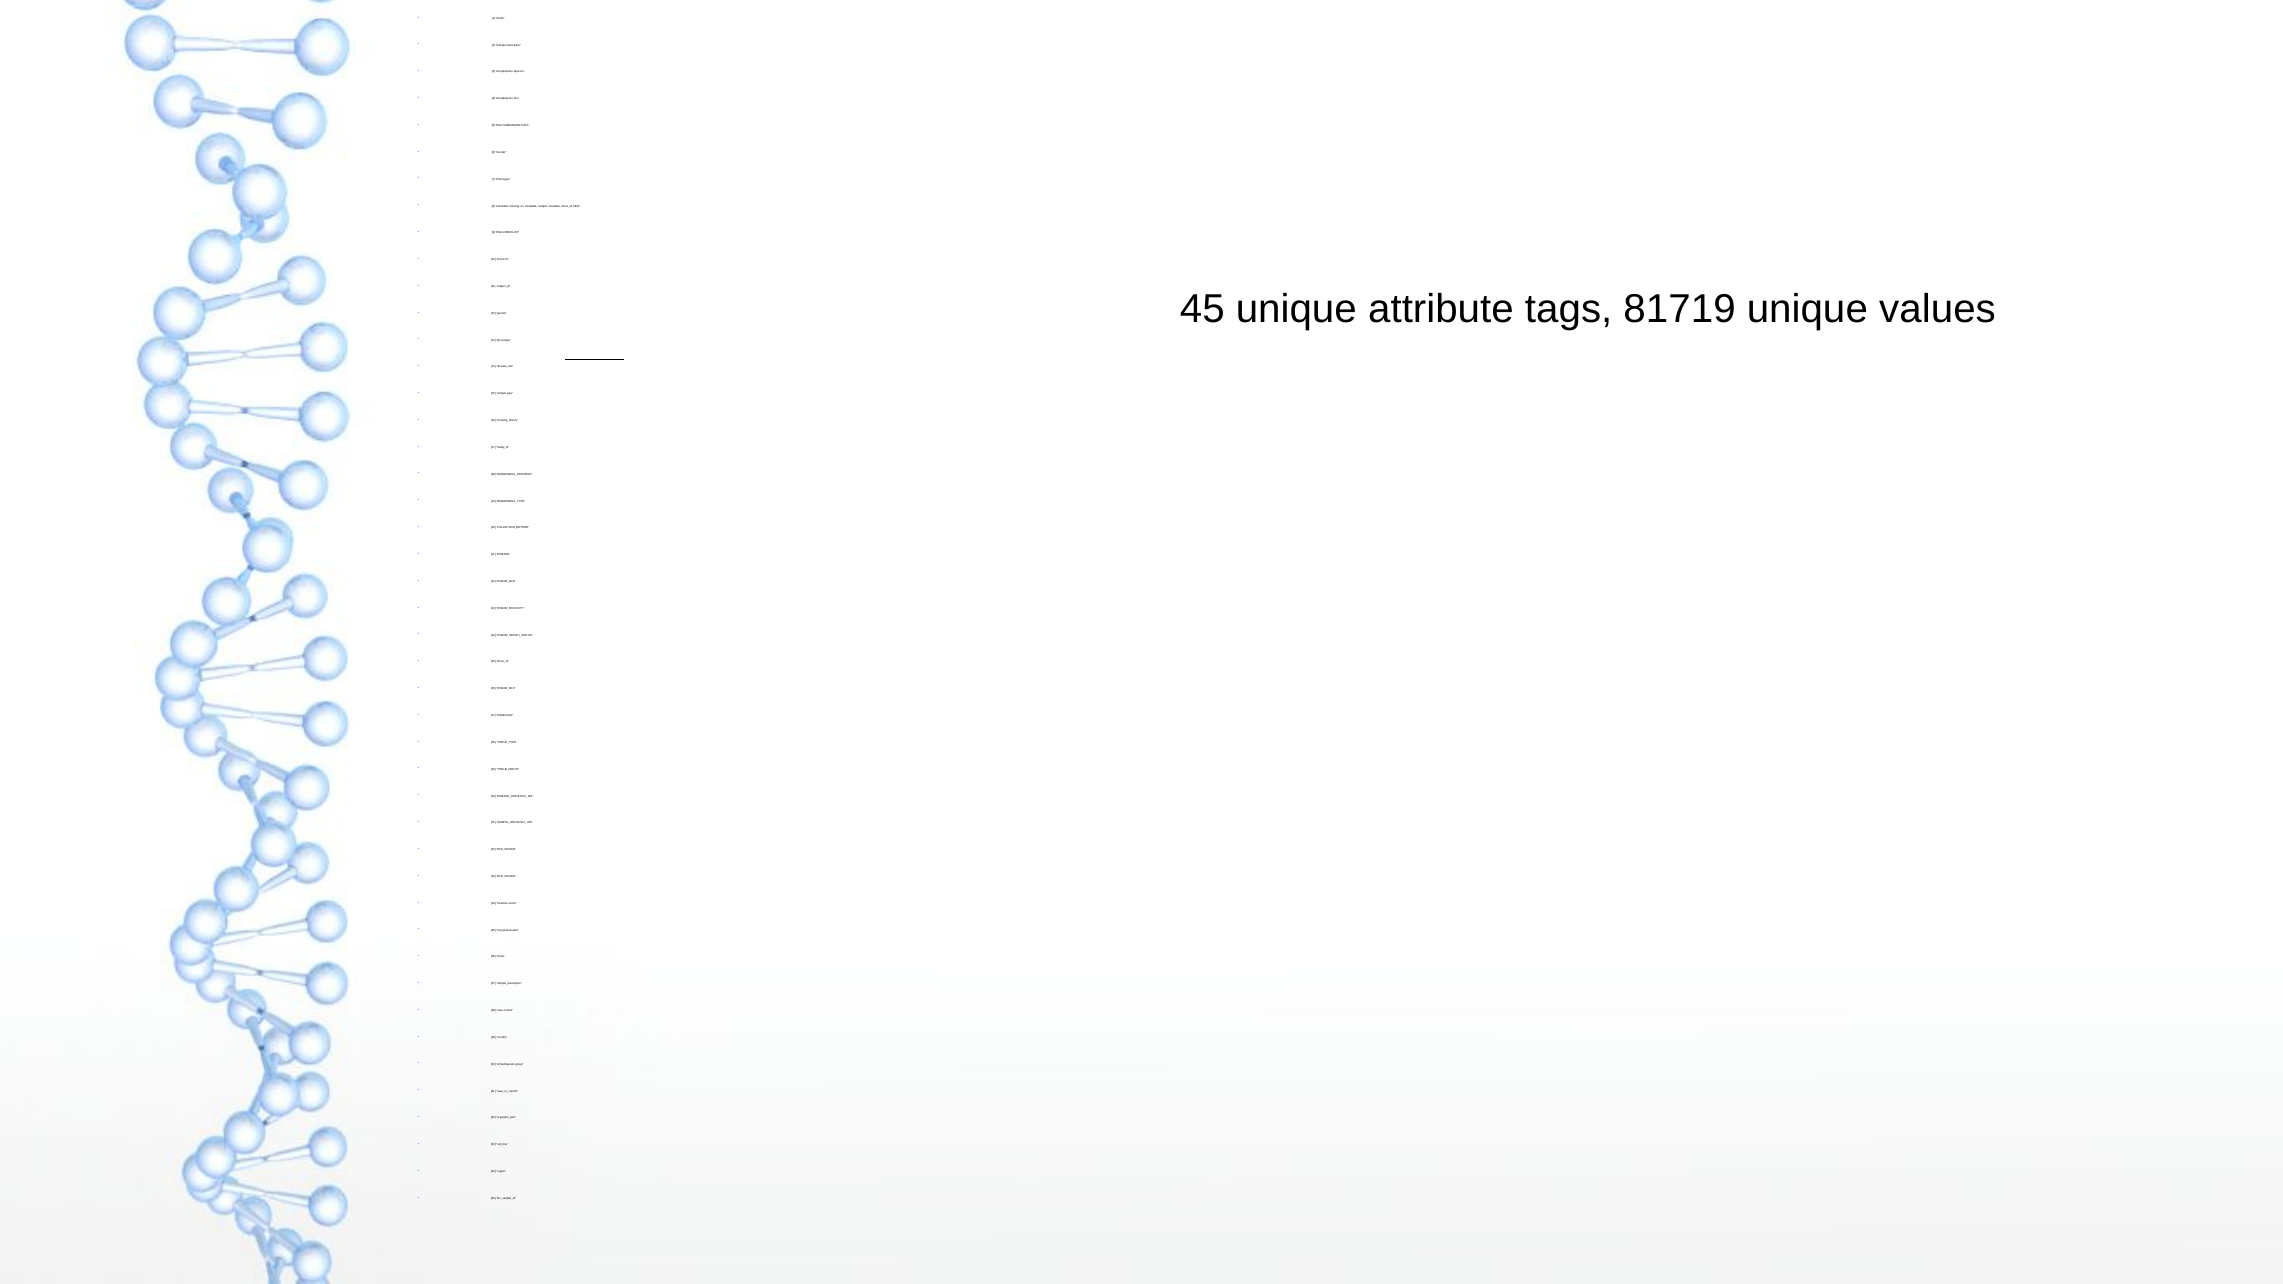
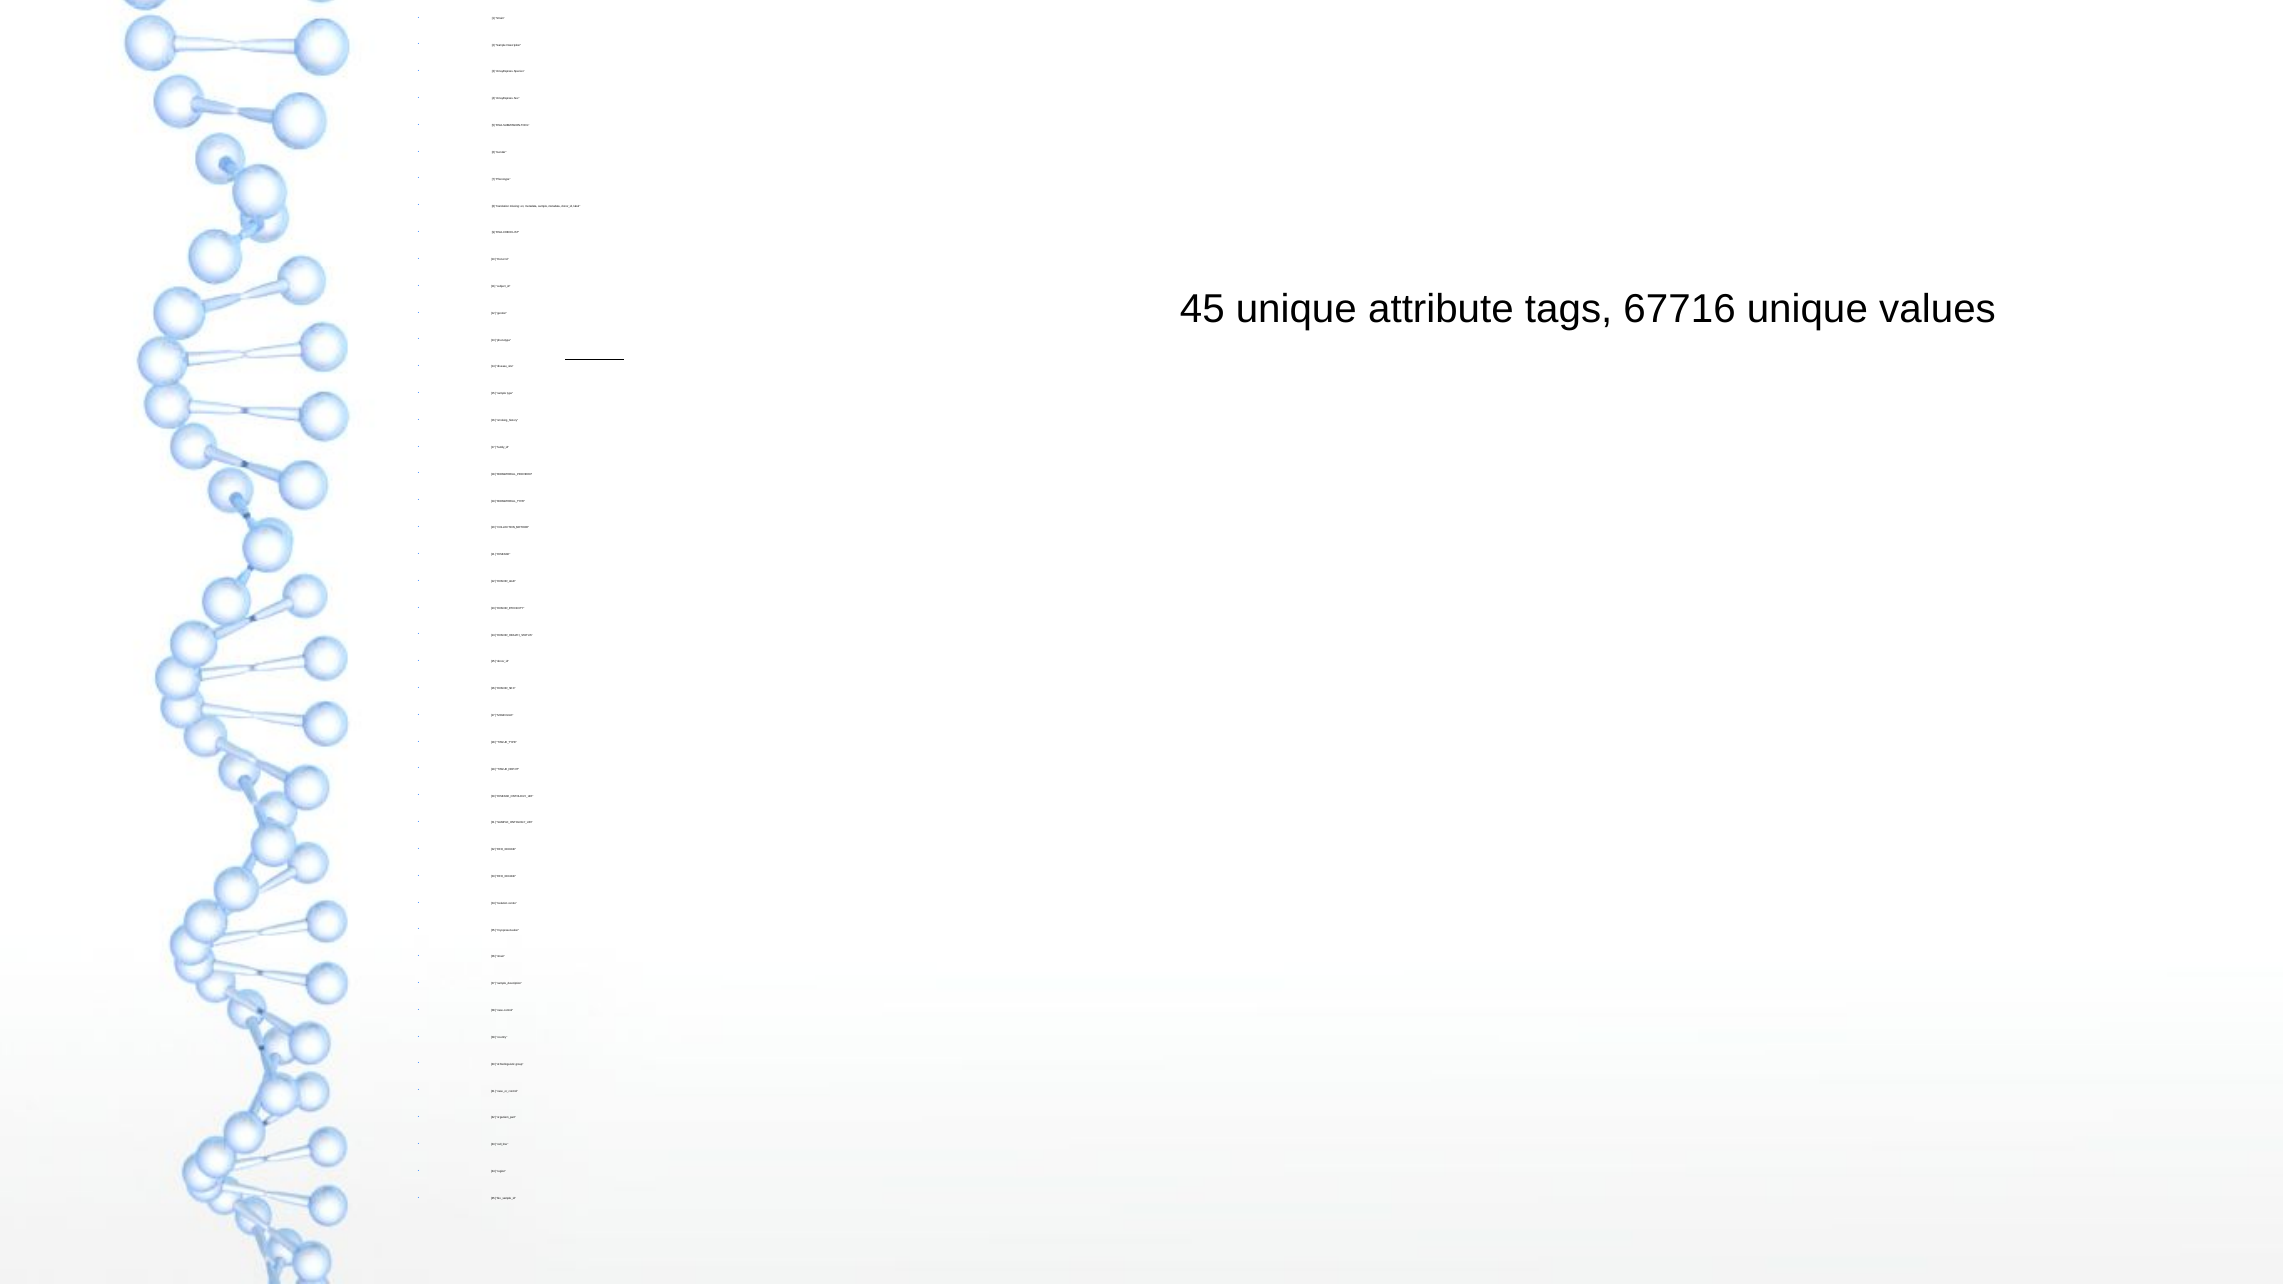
81719: 81719 -> 67716
